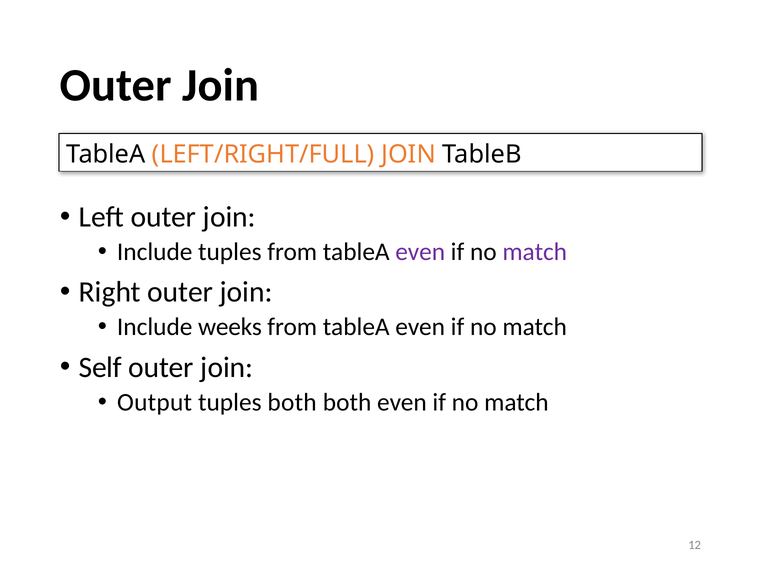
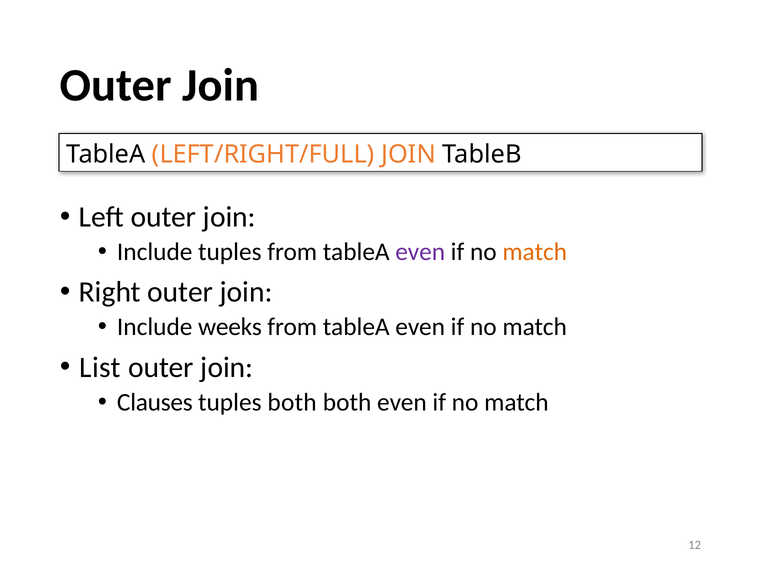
match at (535, 252) colour: purple -> orange
Self: Self -> List
Output: Output -> Clauses
